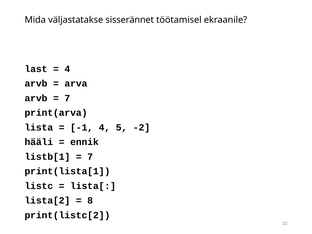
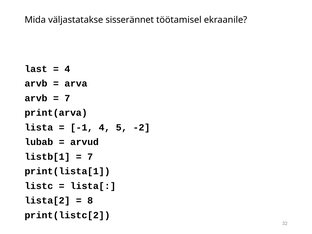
hääli: hääli -> lubab
ennik: ennik -> arvud
